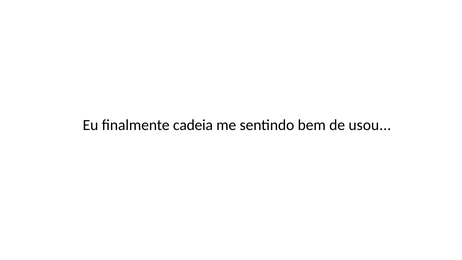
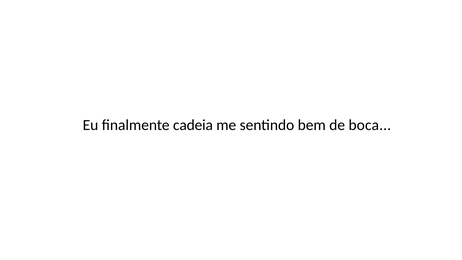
usou: usou -> boca
